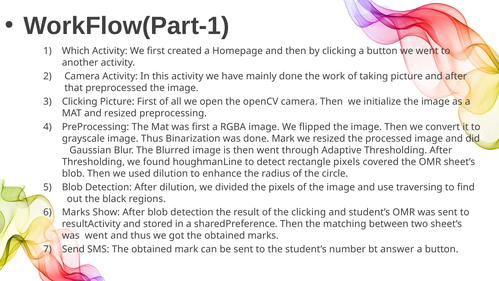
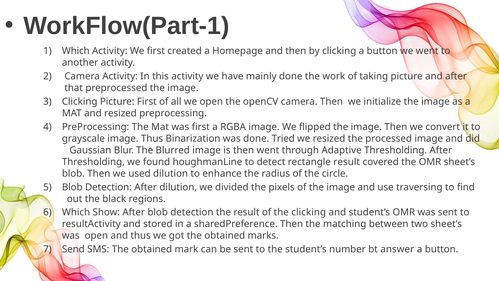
done Mark: Mark -> Tried
rectangle pixels: pixels -> result
Marks at (76, 212): Marks -> Which
was went: went -> open
